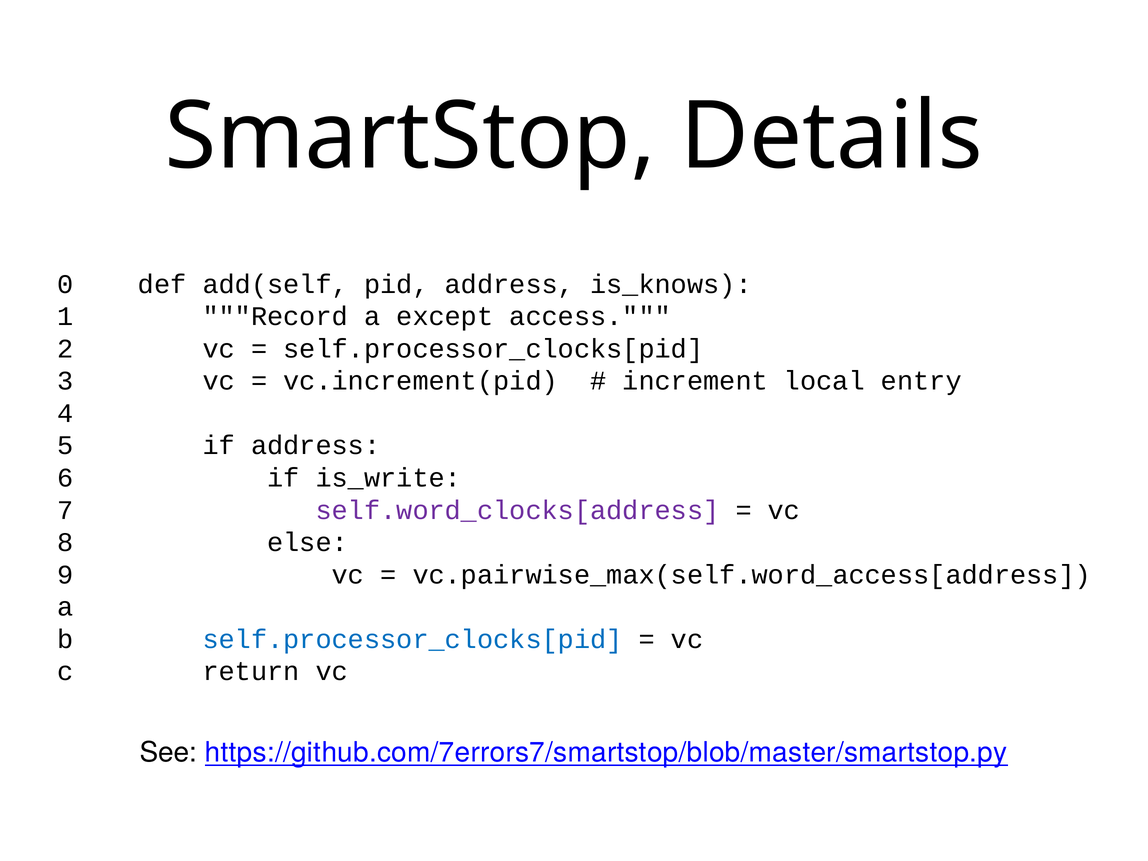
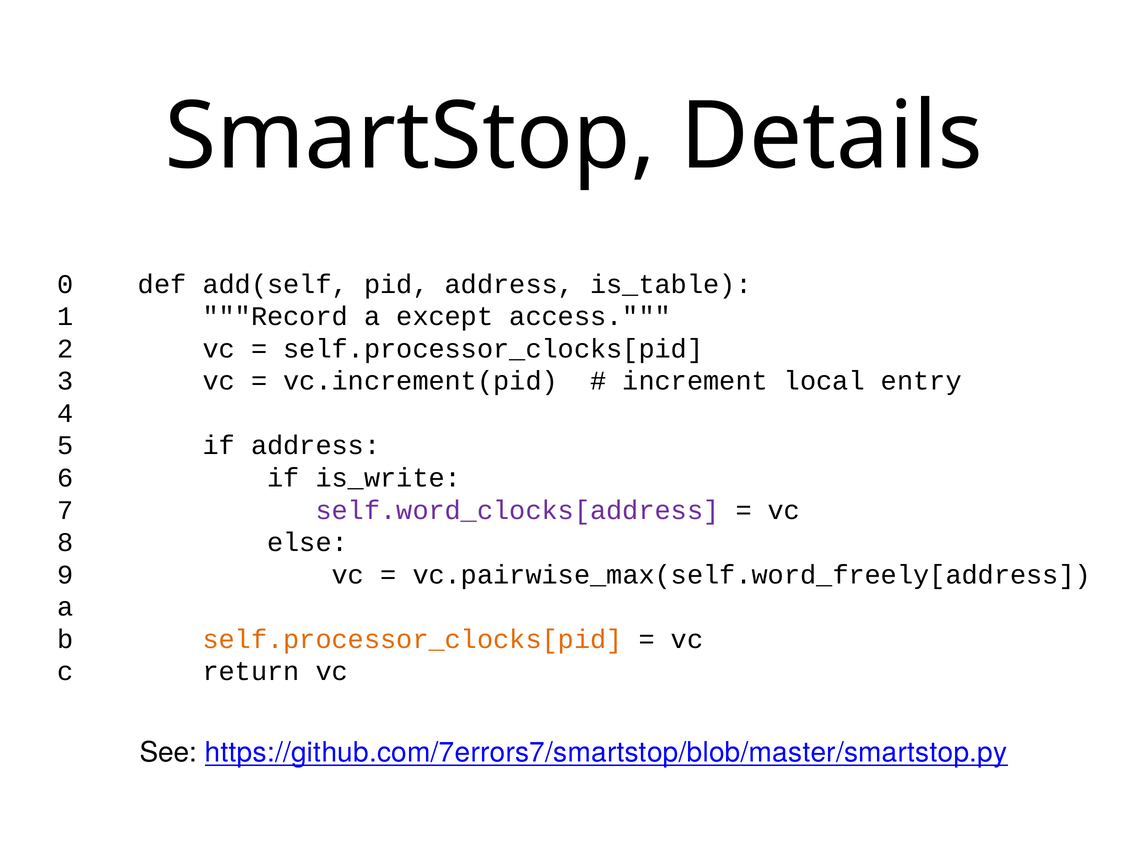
is_knows: is_knows -> is_table
vc.pairwise_max(self.word_access[address: vc.pairwise_max(self.word_access[address -> vc.pairwise_max(self.word_freely[address
self.processor_clocks[pid at (413, 639) colour: blue -> orange
